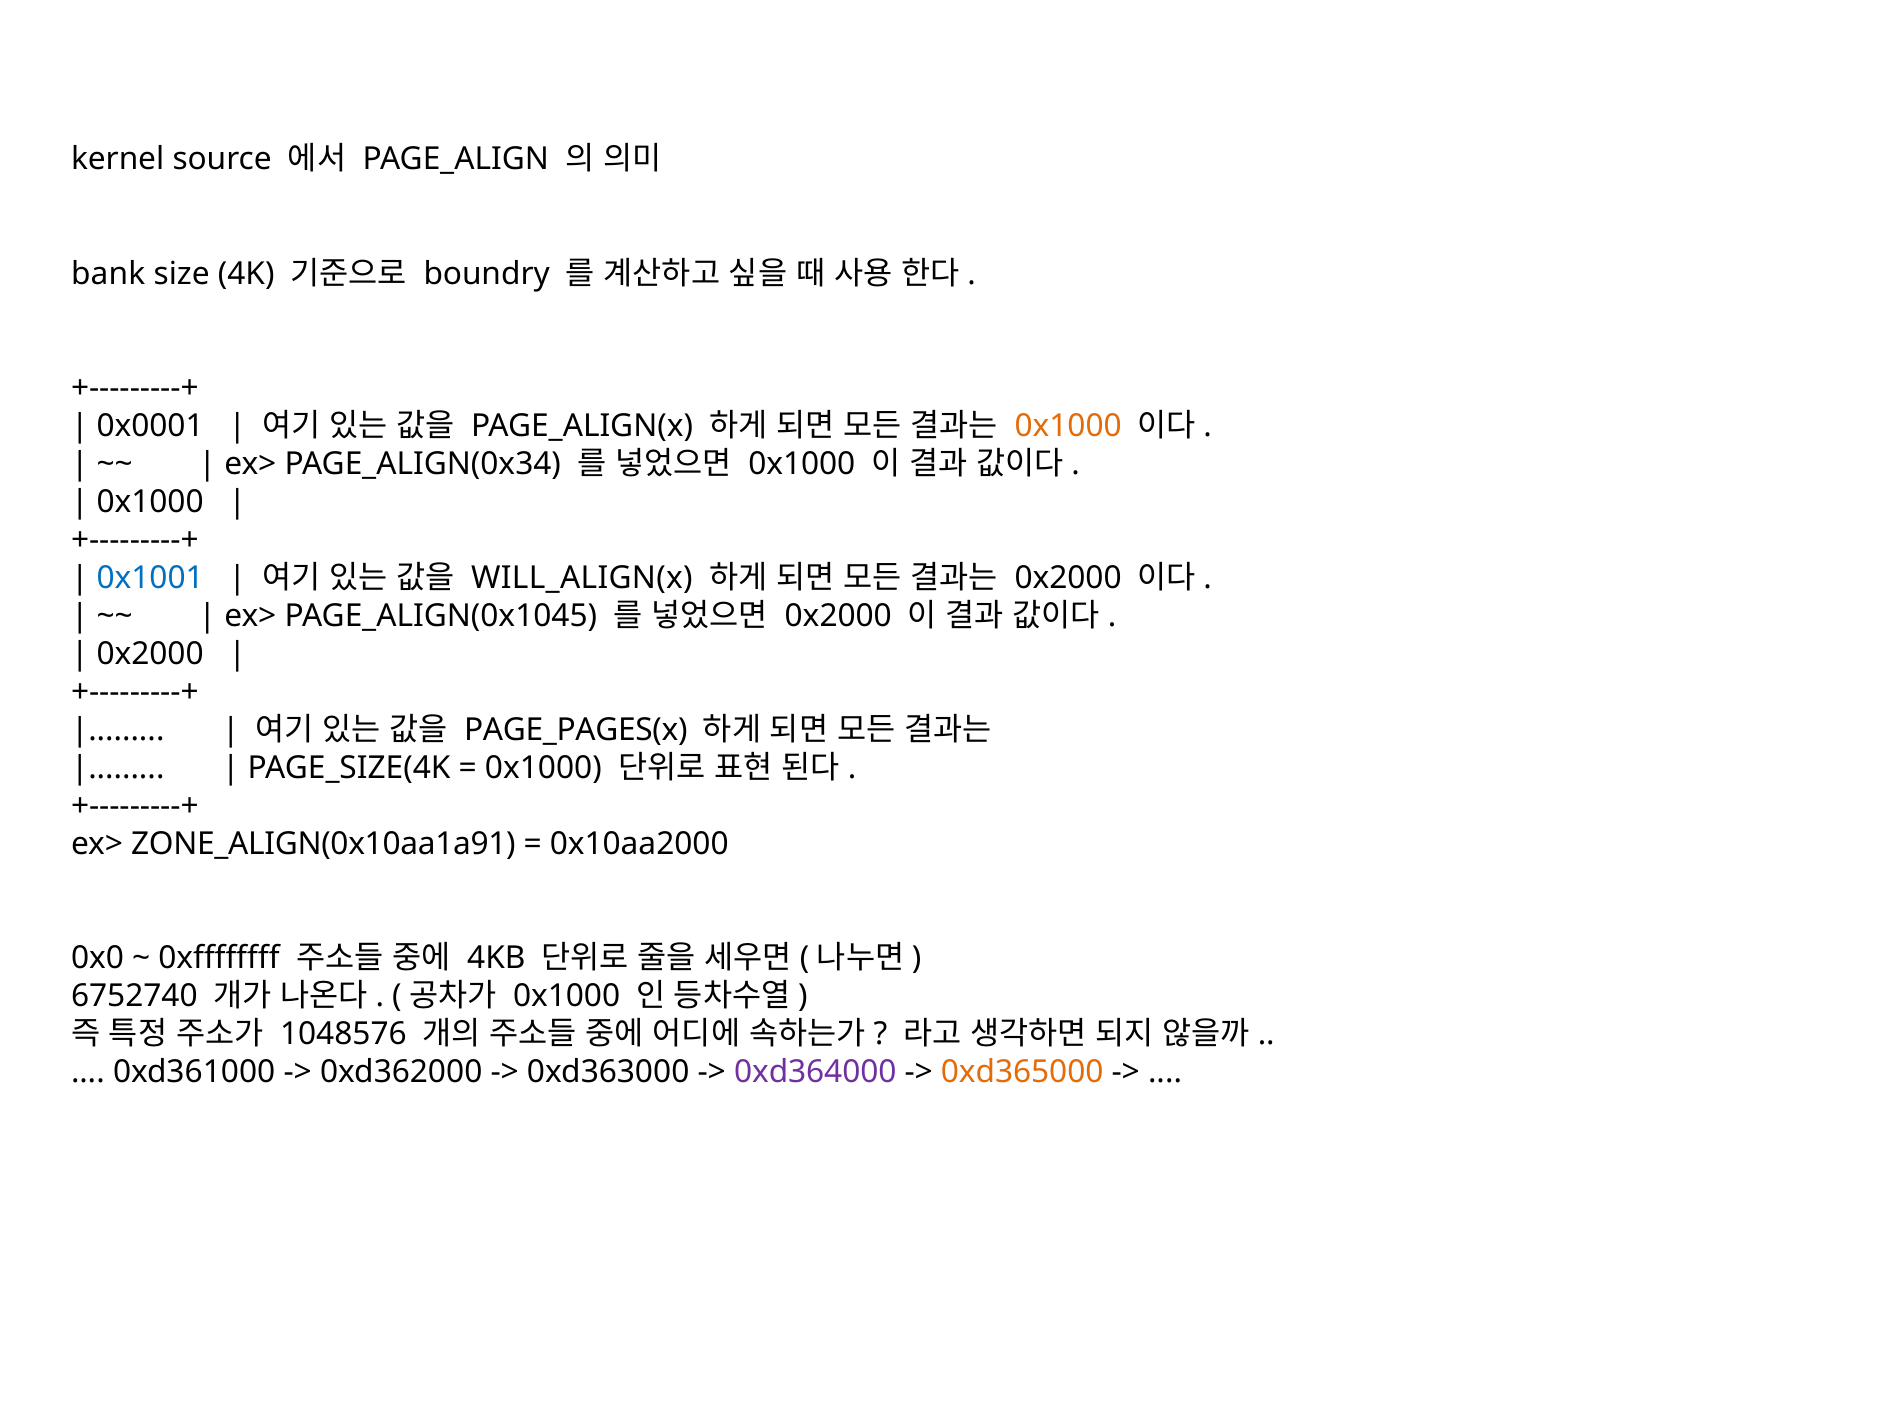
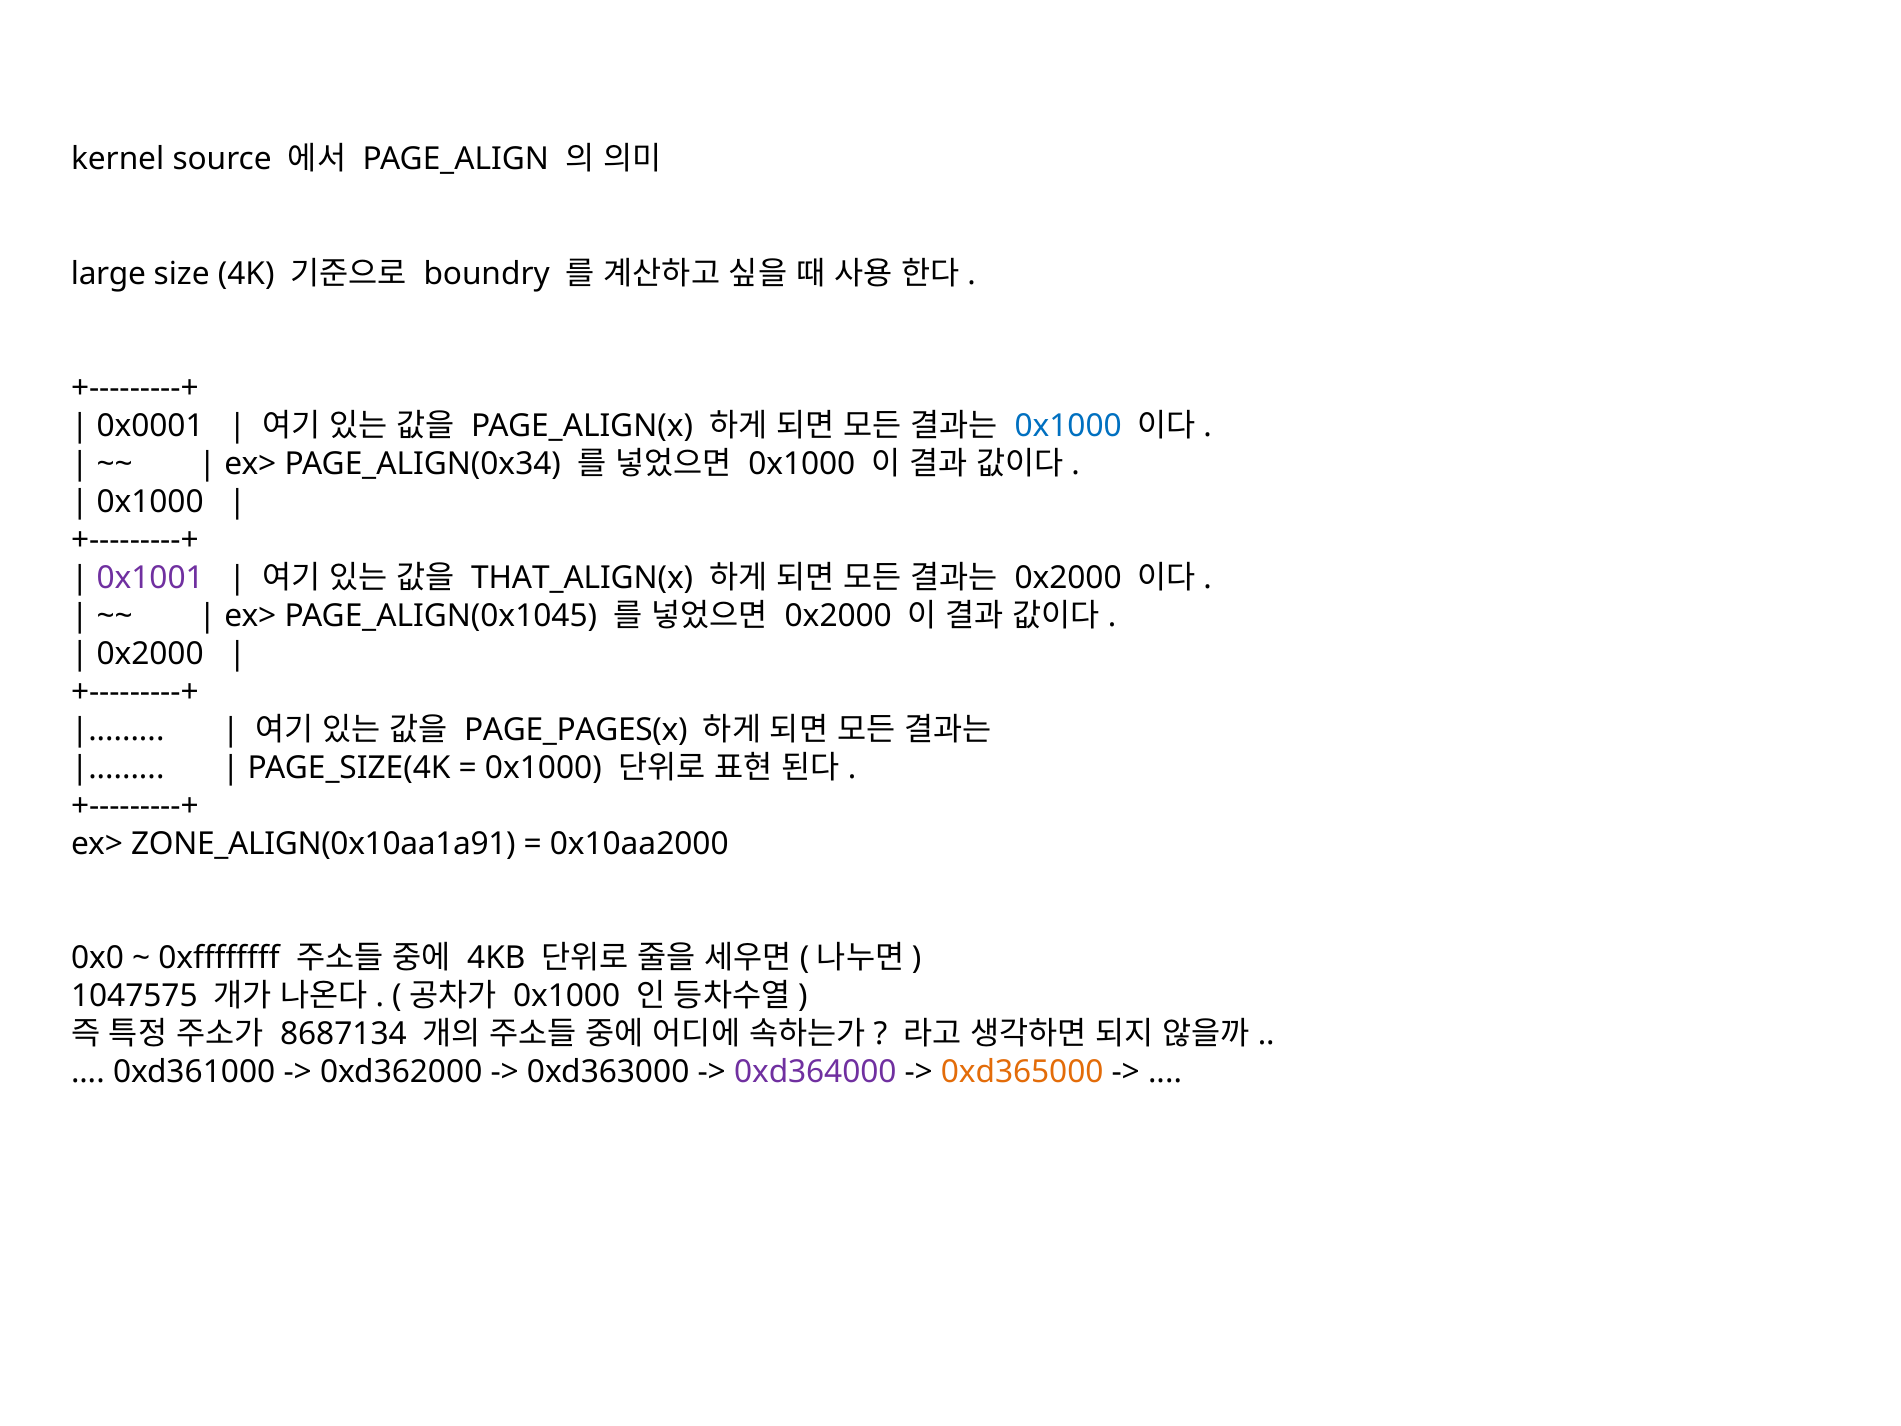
bank: bank -> large
0x1000 at (1068, 426) colour: orange -> blue
0x1001 colour: blue -> purple
WILL_ALIGN(x: WILL_ALIGN(x -> THAT_ALIGN(x
6752740: 6752740 -> 1047575
1048576: 1048576 -> 8687134
